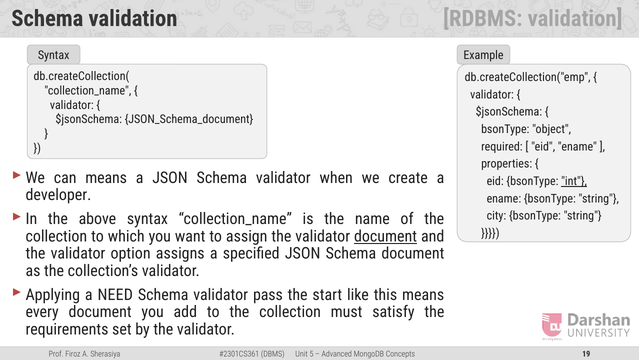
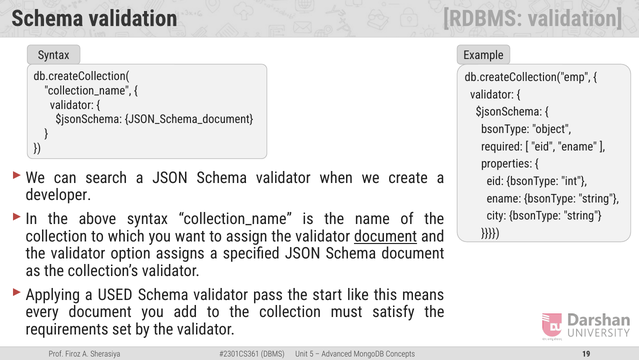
can means: means -> search
int underline: present -> none
NEED: NEED -> USED
